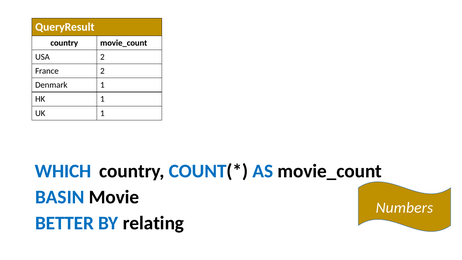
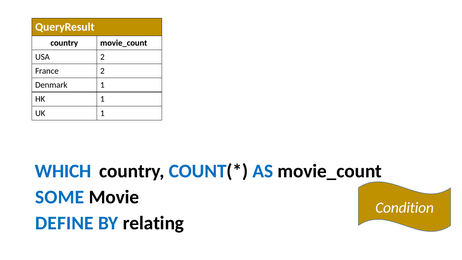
BASIN: BASIN -> SOME
Numbers: Numbers -> Condition
BETTER: BETTER -> DEFINE
